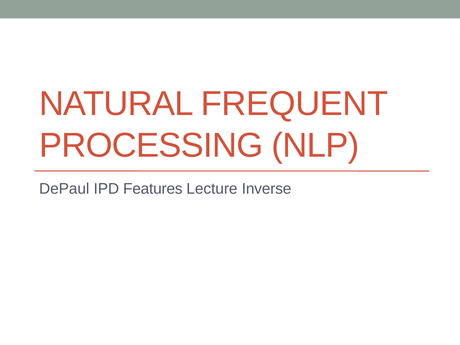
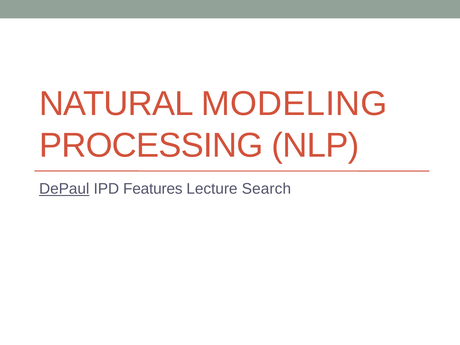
FREQUENT: FREQUENT -> MODELING
DePaul underline: none -> present
Inverse: Inverse -> Search
